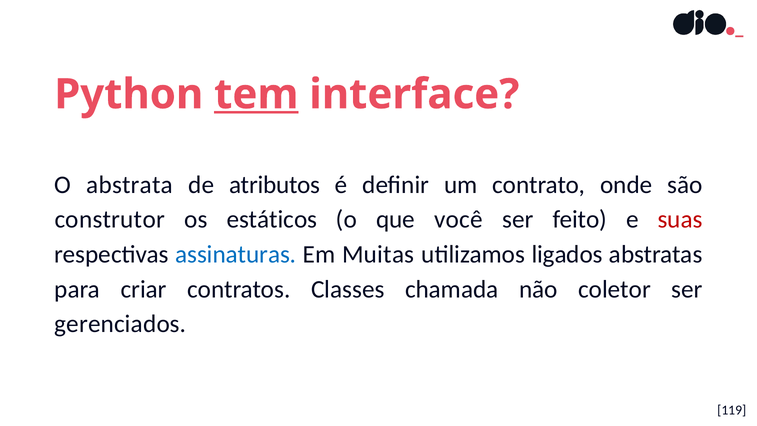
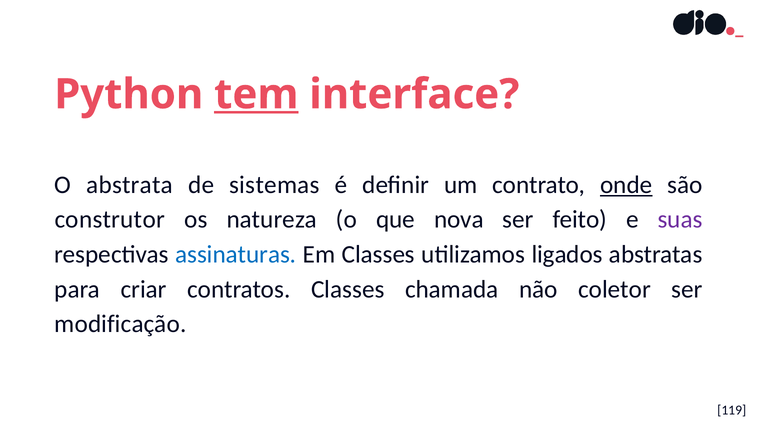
atributos: atributos -> sistemas
onde underline: none -> present
estáticos: estáticos -> natureza
você: você -> nova
suas colour: red -> purple
Em Muitas: Muitas -> Classes
gerenciados: gerenciados -> modificação
